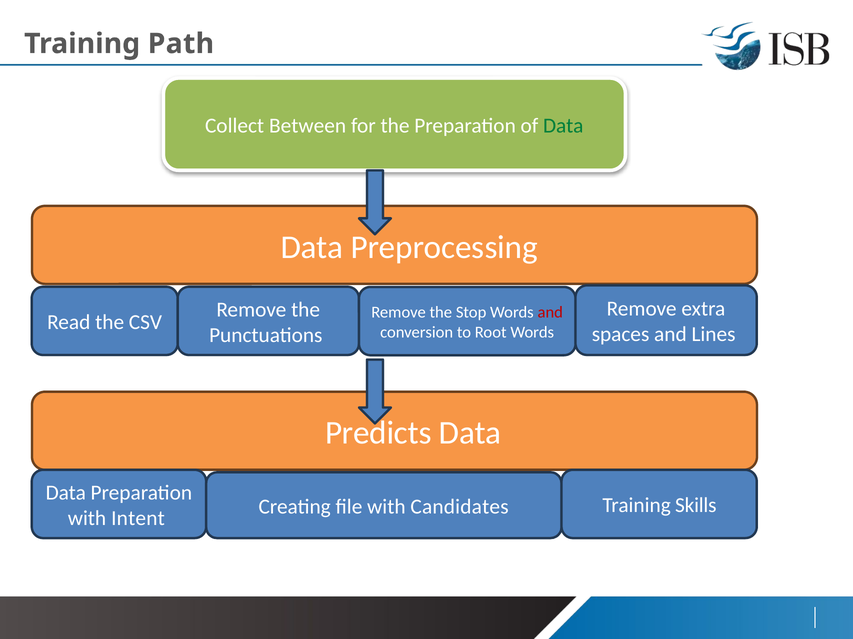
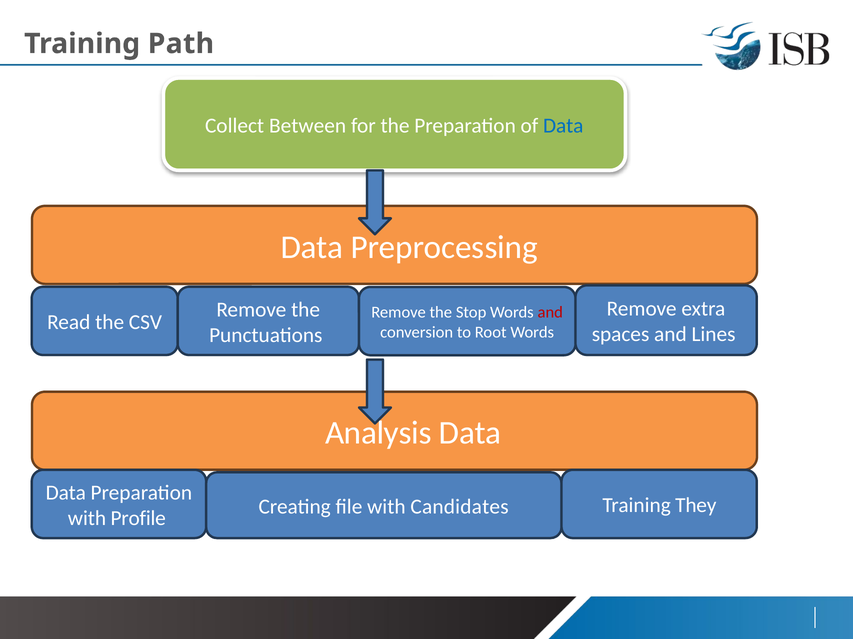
Data at (563, 126) colour: green -> blue
Predicts: Predicts -> Analysis
Skills: Skills -> They
Intent: Intent -> Profile
